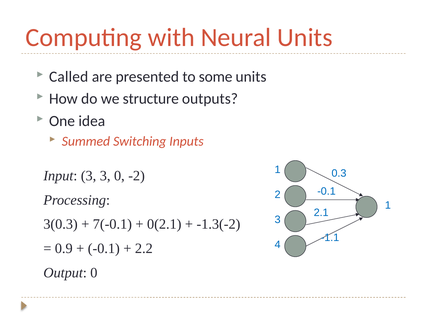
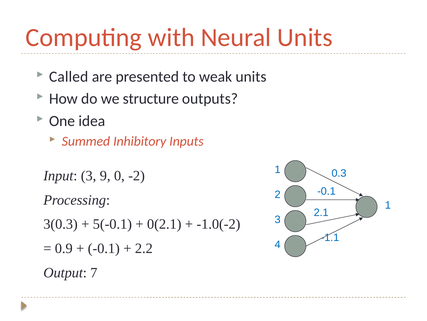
some: some -> weak
Switching: Switching -> Inhibitory
3 3: 3 -> 9
7(-0.1: 7(-0.1 -> 5(-0.1
-1.3(-2: -1.3(-2 -> -1.0(-2
Output 0: 0 -> 7
